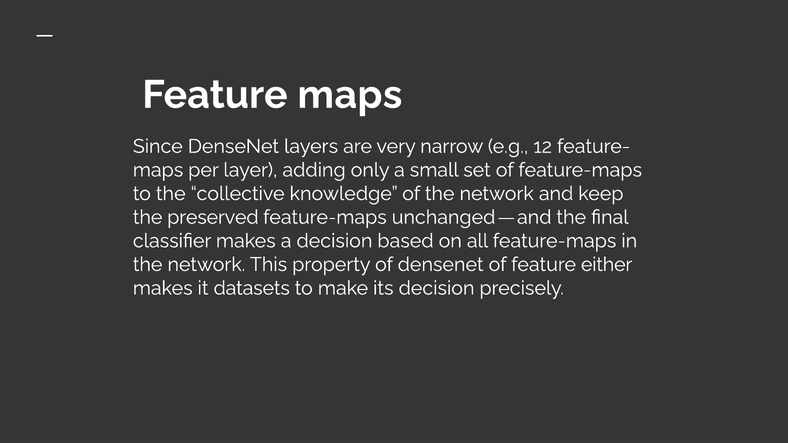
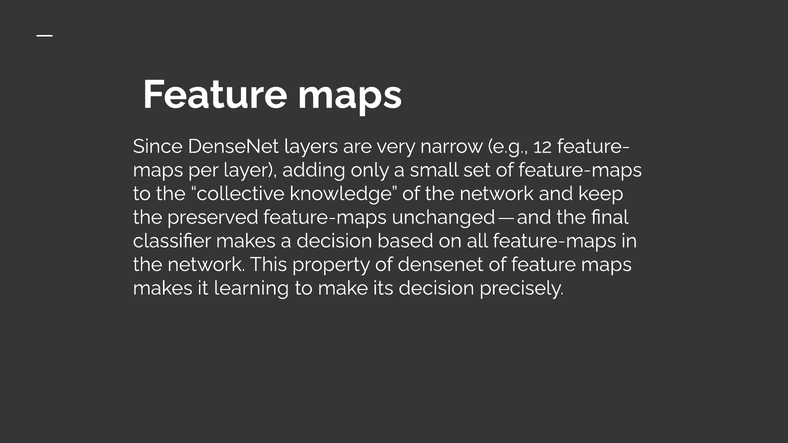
of feature either: either -> maps
datasets: datasets -> learning
